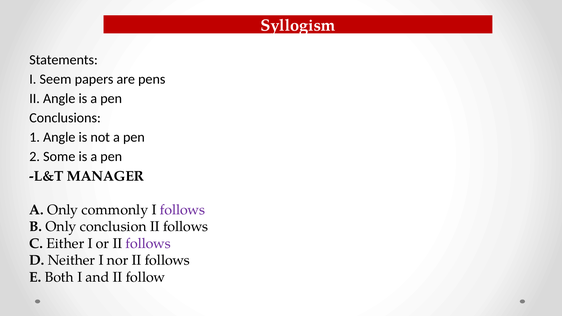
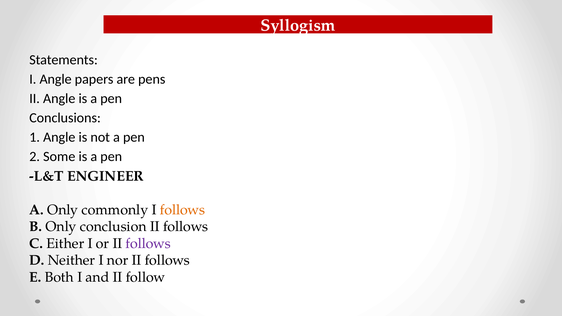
I Seem: Seem -> Angle
MANAGER: MANAGER -> ENGINEER
follows at (183, 210) colour: purple -> orange
